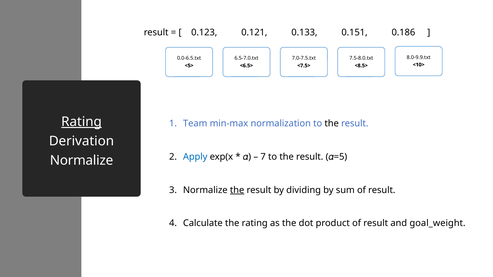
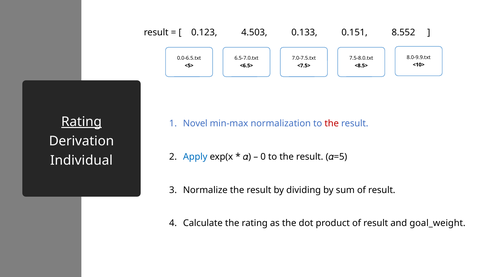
0.121: 0.121 -> 4.503
0.186: 0.186 -> 8.552
Team: Team -> Novel
the at (332, 124) colour: black -> red
7: 7 -> 0
Normalize at (82, 160): Normalize -> Individual
the at (237, 190) underline: present -> none
